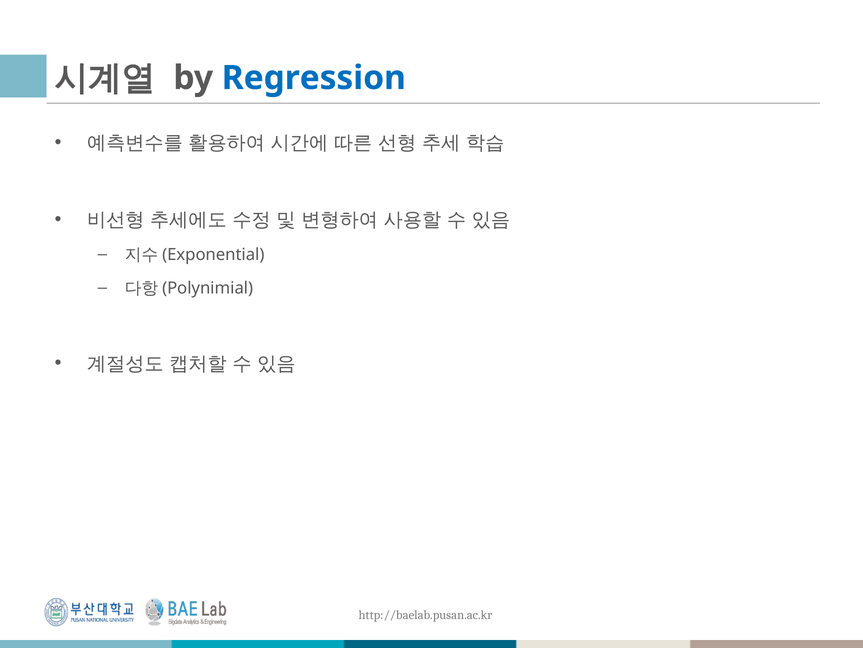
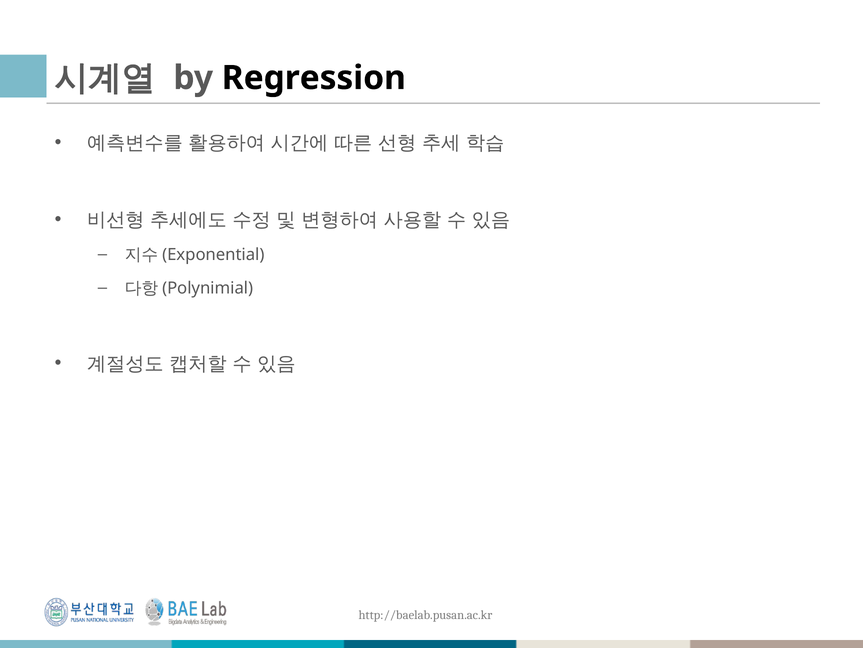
Regression colour: blue -> black
